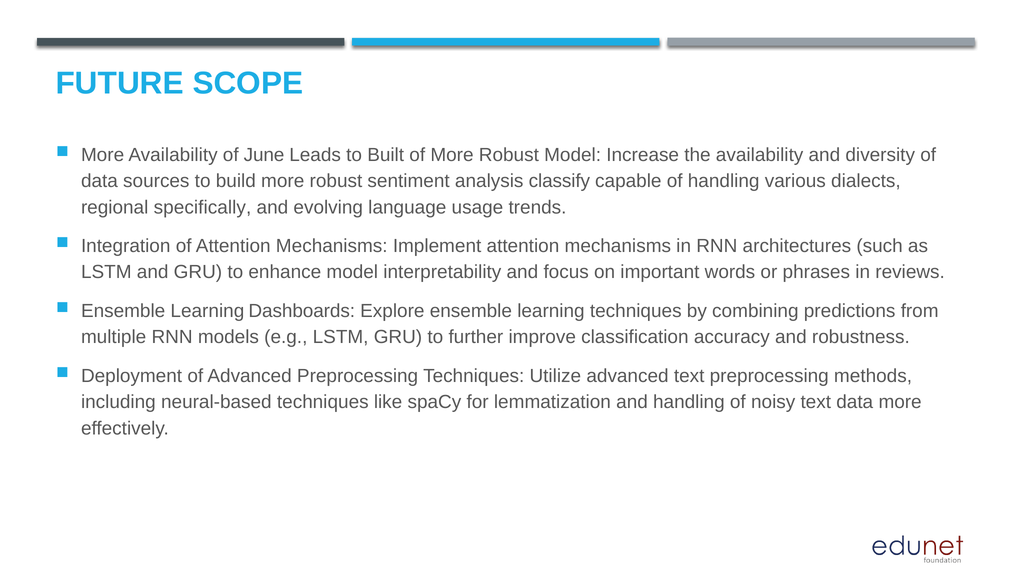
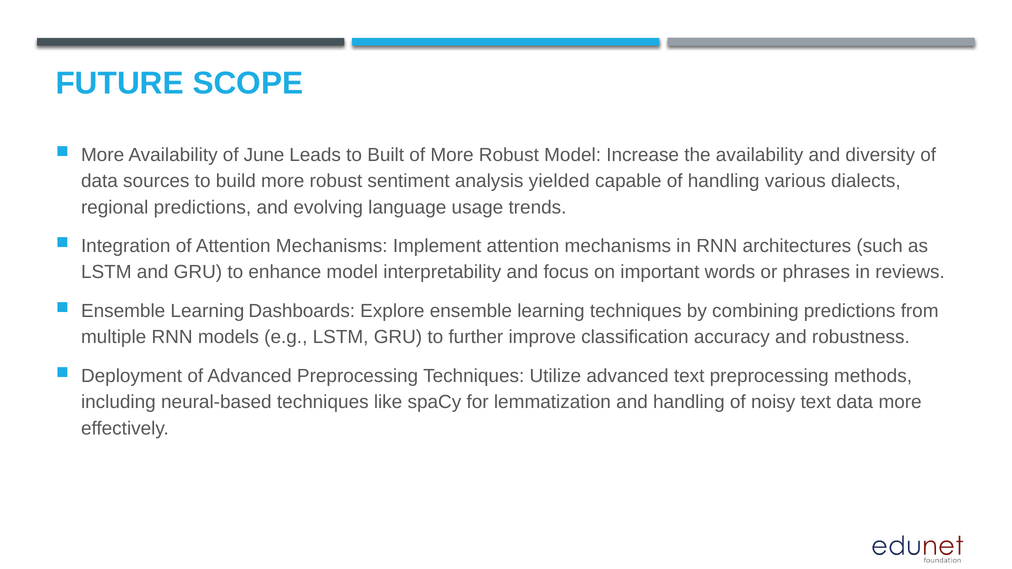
classify: classify -> yielded
regional specifically: specifically -> predictions
